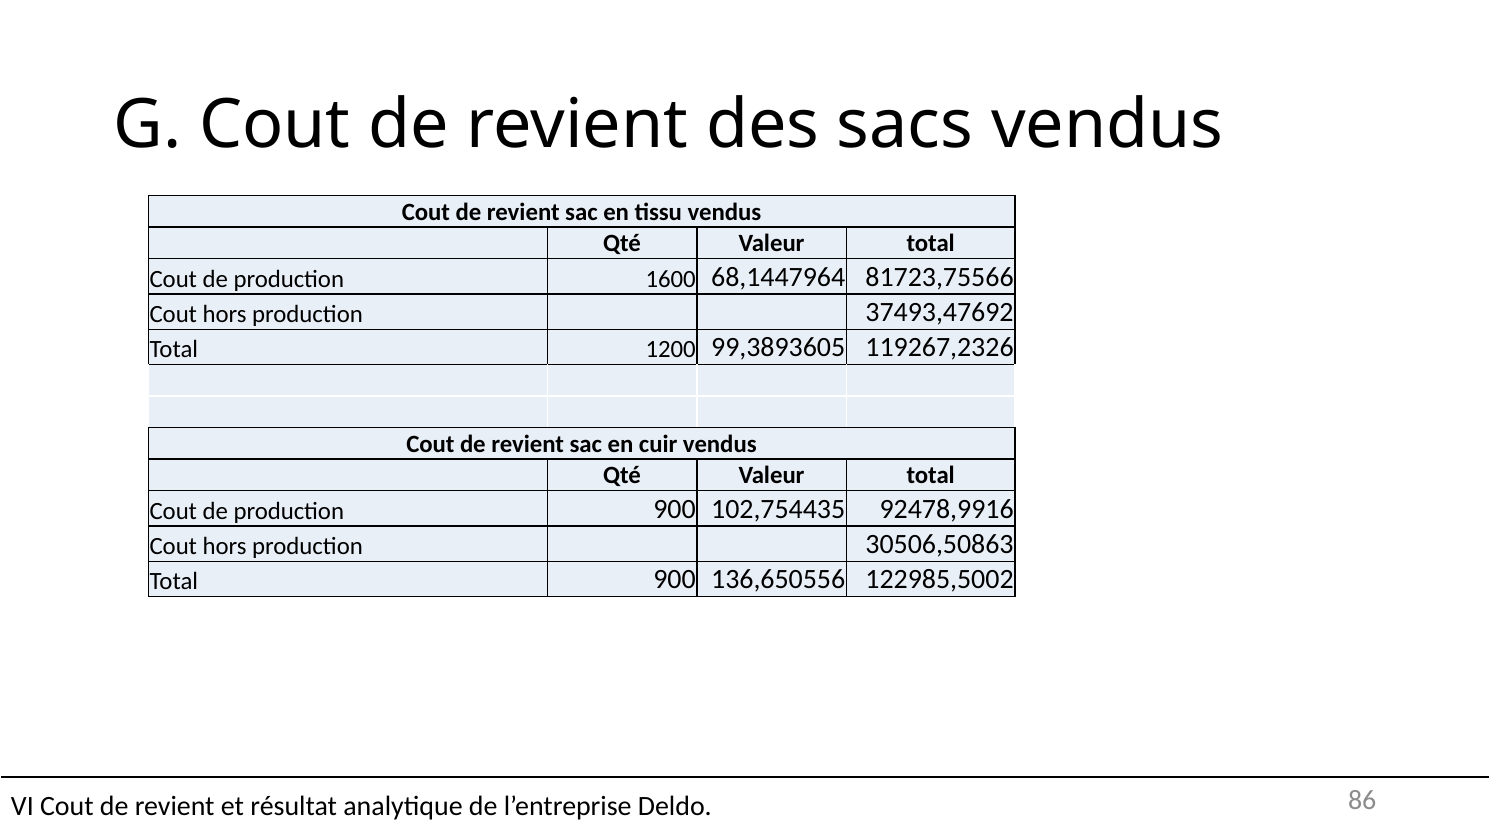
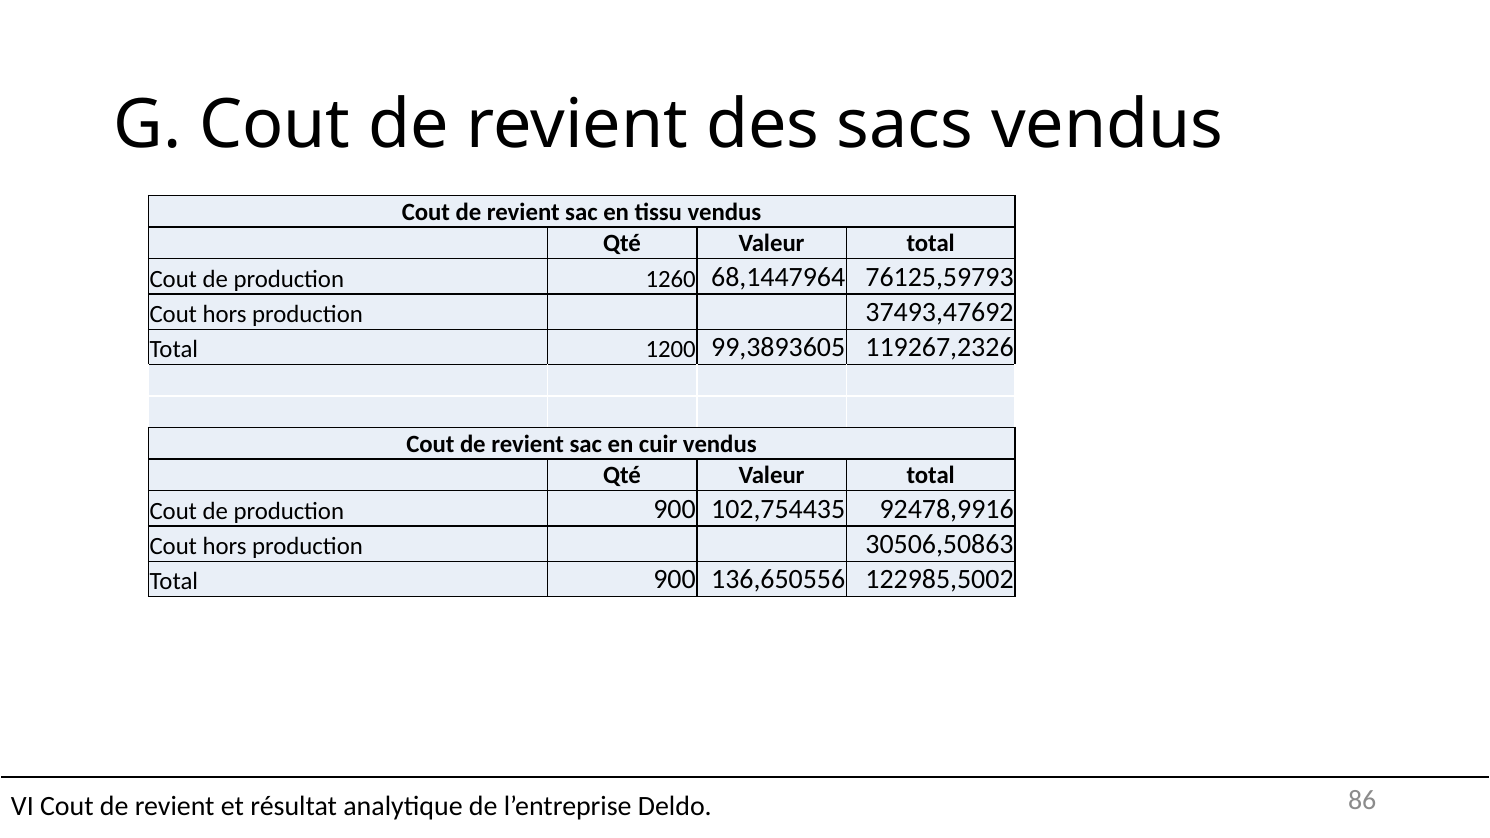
1600: 1600 -> 1260
81723,75566: 81723,75566 -> 76125,59793
